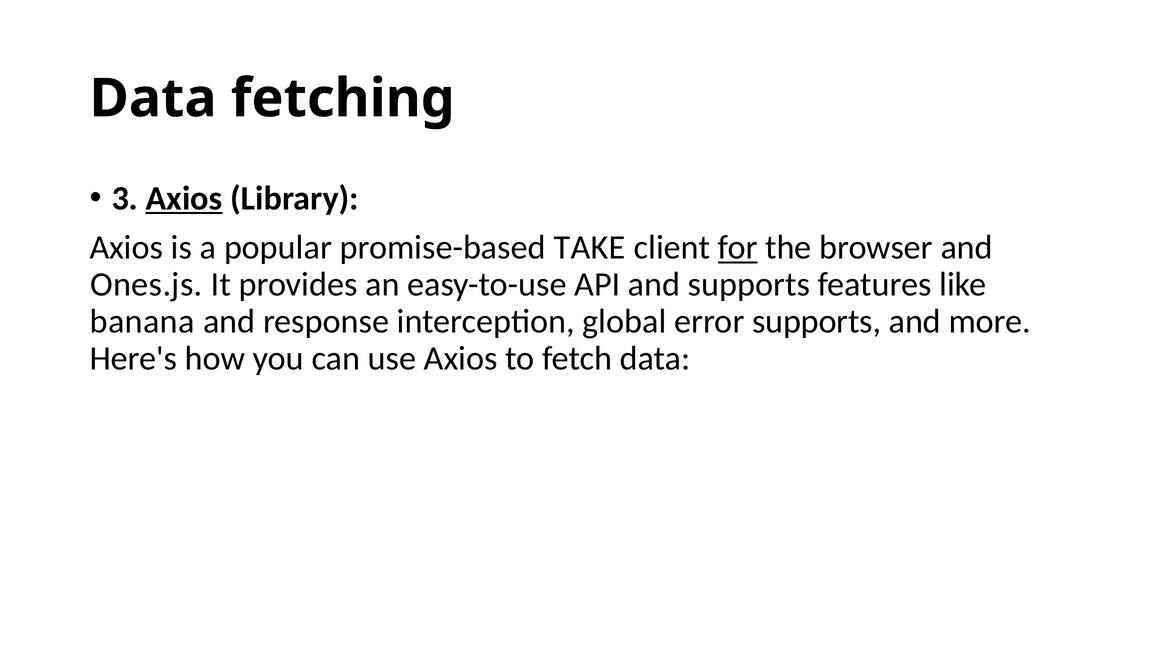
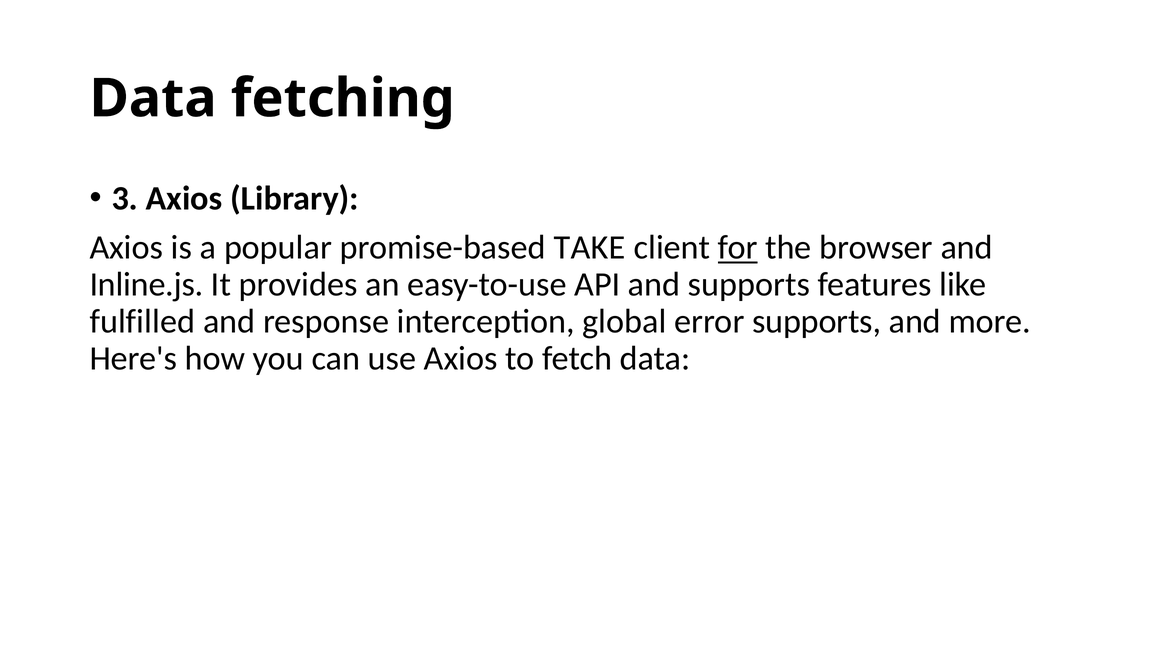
Axios at (184, 198) underline: present -> none
Ones.js: Ones.js -> Inline.js
banana: banana -> fulfilled
